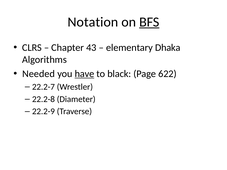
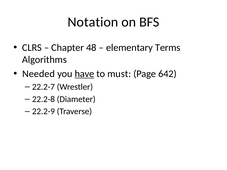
BFS underline: present -> none
43: 43 -> 48
Dhaka: Dhaka -> Terms
black: black -> must
622: 622 -> 642
